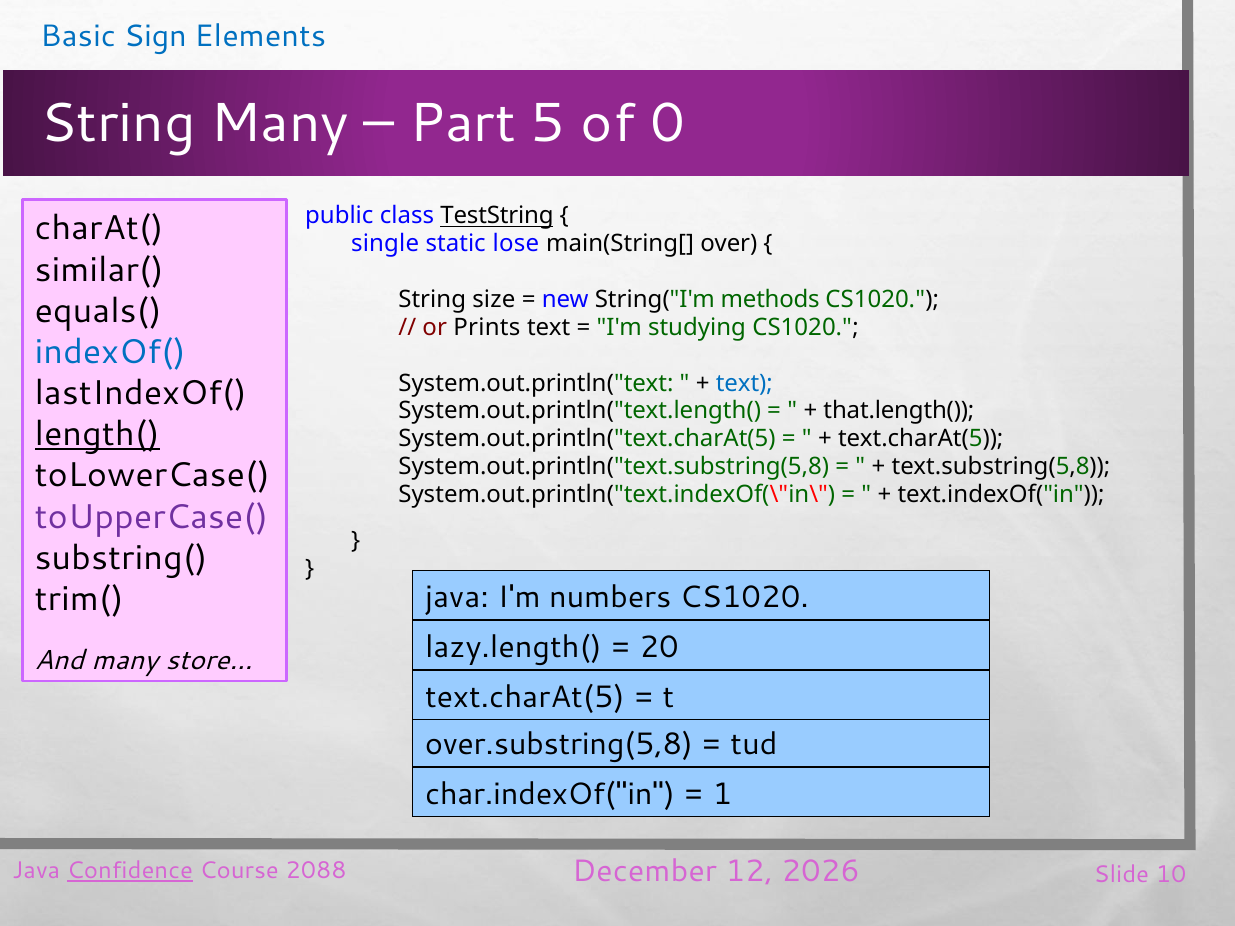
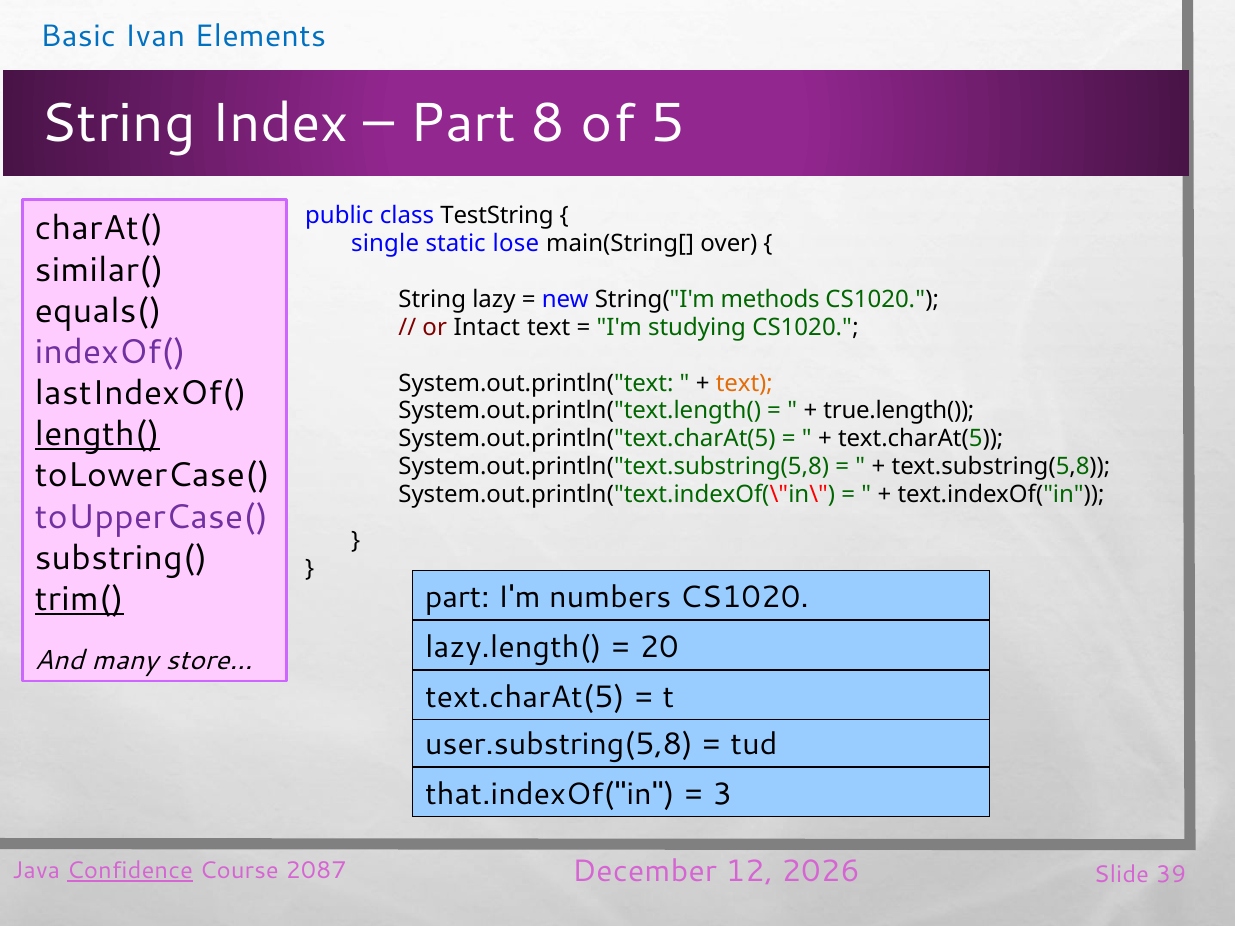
Sign: Sign -> Ivan
String Many: Many -> Index
5: 5 -> 8
0: 0 -> 5
TestString underline: present -> none
size: size -> lazy
Prints: Prints -> Intact
indexOf( colour: blue -> purple
text at (744, 383) colour: blue -> orange
that.length(: that.length( -> true.length(
java at (457, 597): java -> part
trim( underline: none -> present
over.substring(5,8: over.substring(5,8 -> user.substring(5,8
char.indexOf("in: char.indexOf("in -> that.indexOf("in
1: 1 -> 3
2088: 2088 -> 2087
10: 10 -> 39
